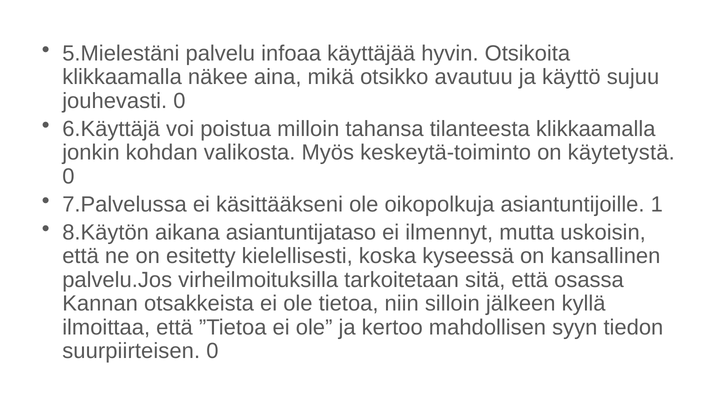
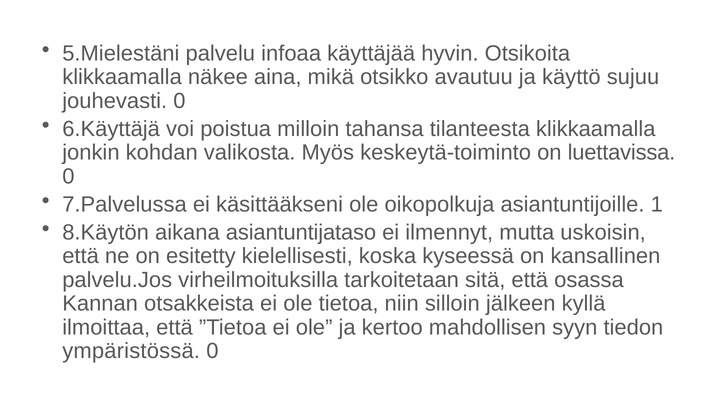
käytetystä: käytetystä -> luettavissa
suurpiirteisen: suurpiirteisen -> ympäristössä
